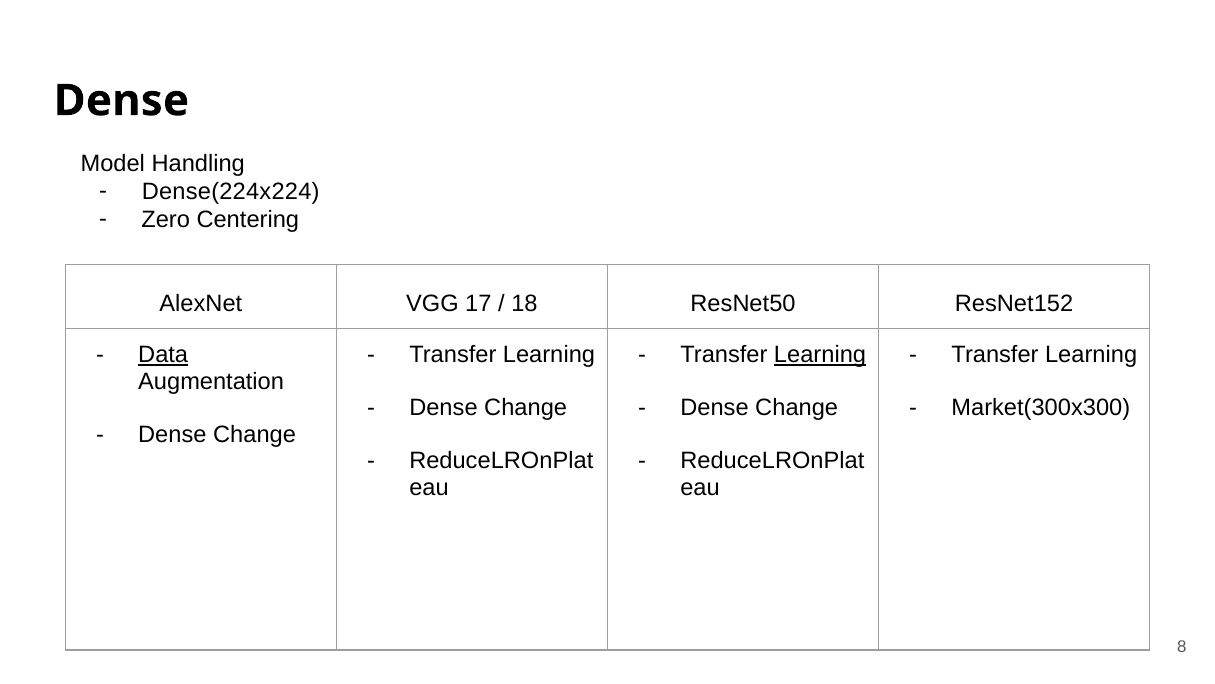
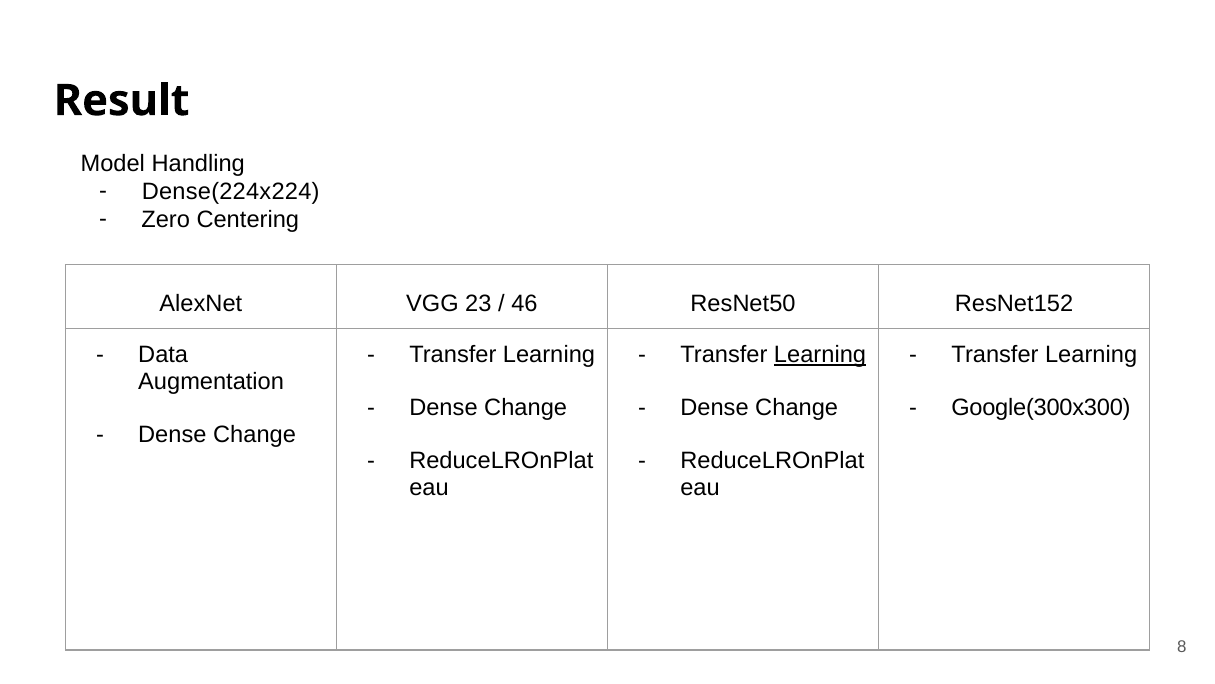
Dense at (121, 101): Dense -> Result
17: 17 -> 23
18: 18 -> 46
Data underline: present -> none
Market(300x300: Market(300x300 -> Google(300x300
